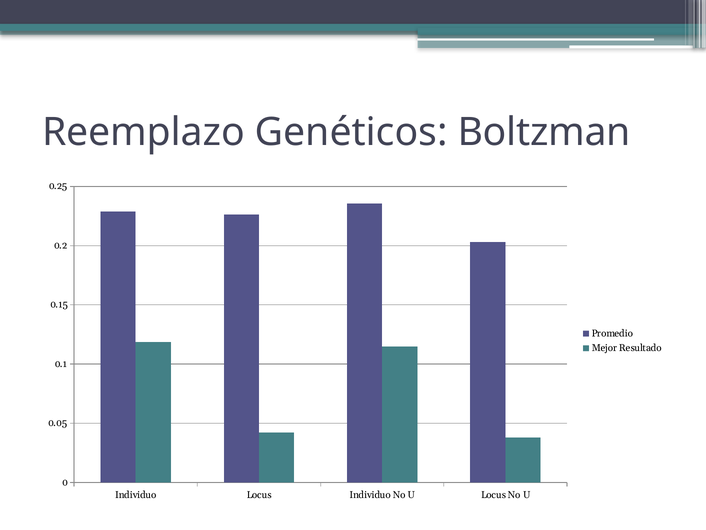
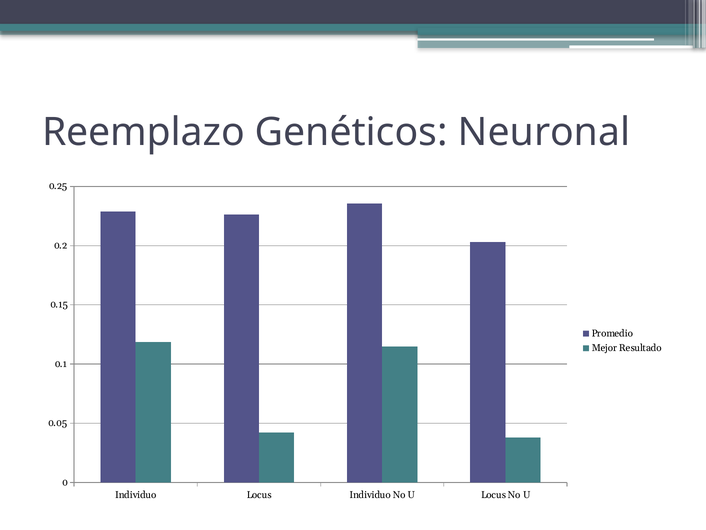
Boltzman: Boltzman -> Neuronal
